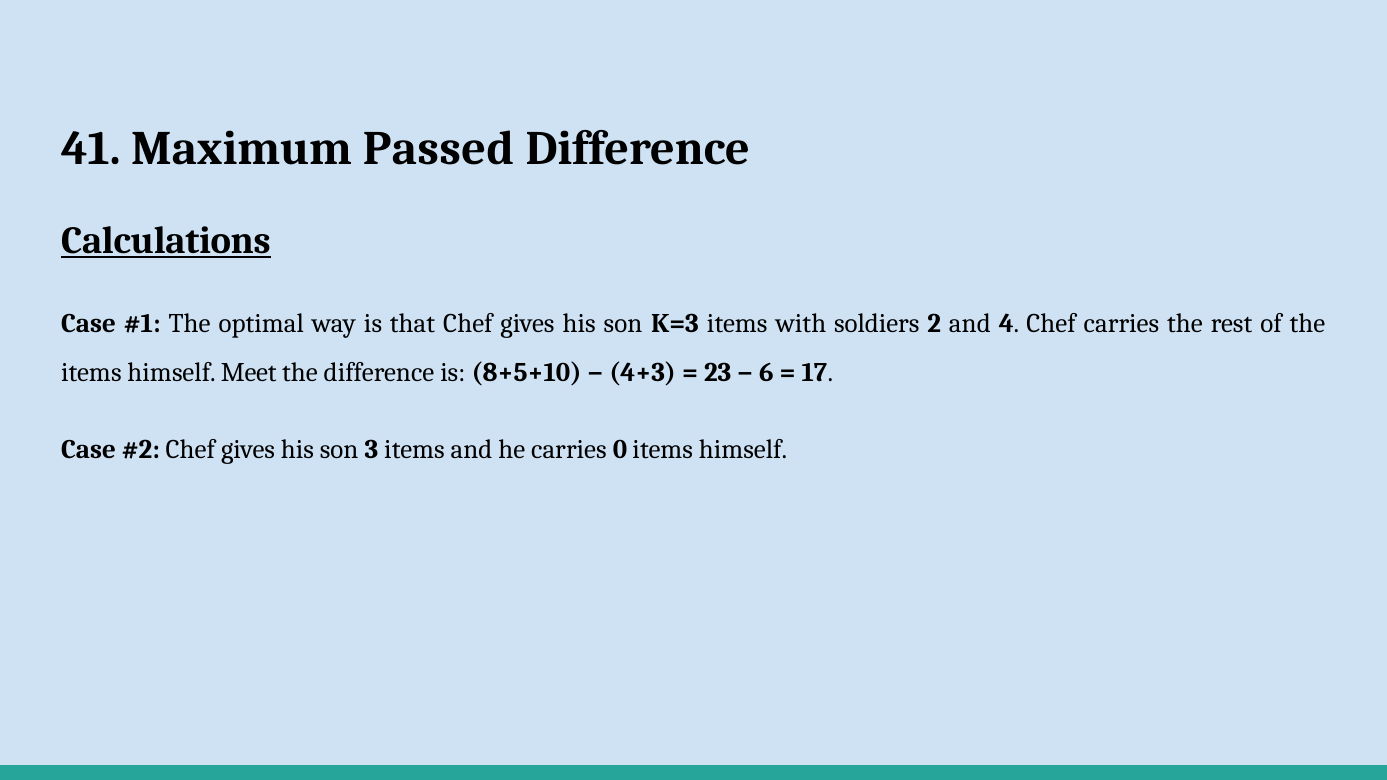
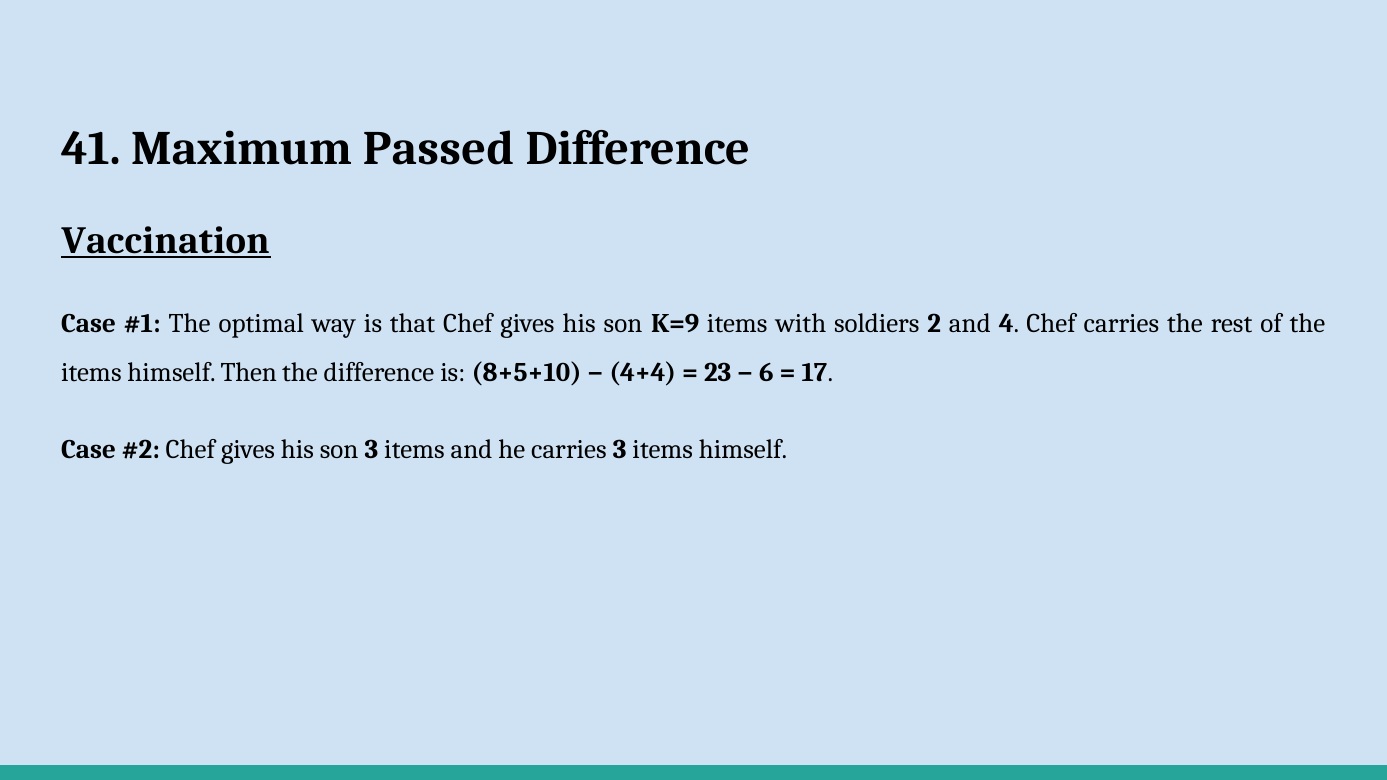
Calculations: Calculations -> Vaccination
K=3: K=3 -> K=9
Meet: Meet -> Then
4+3: 4+3 -> 4+4
carries 0: 0 -> 3
